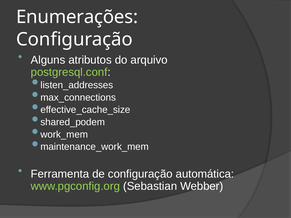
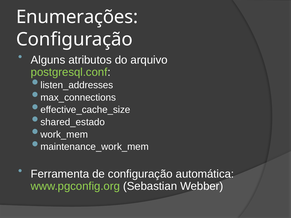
shared_podem: shared_podem -> shared_estado
